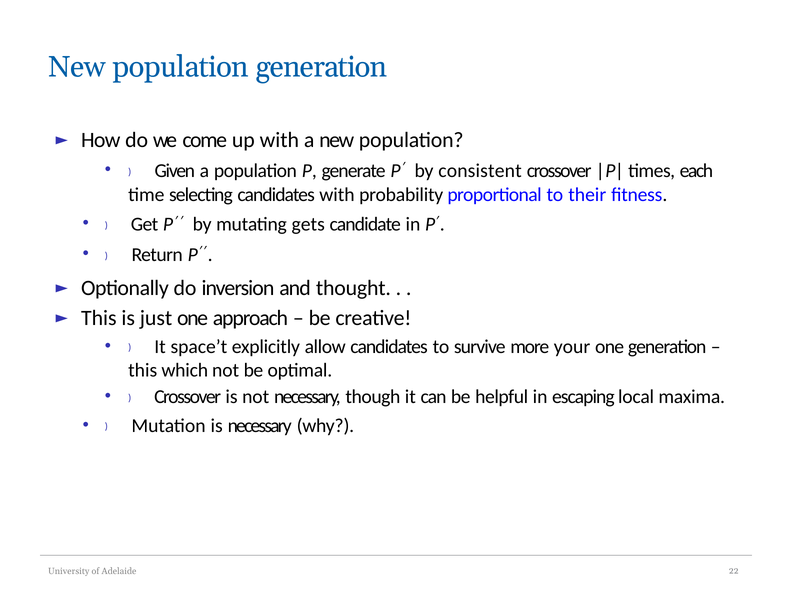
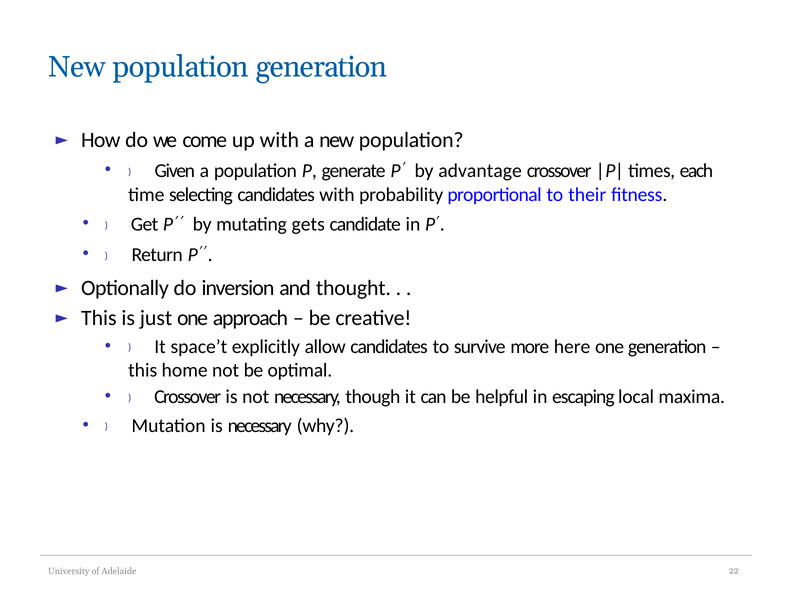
consistent: consistent -> advantage
your: your -> here
which: which -> home
